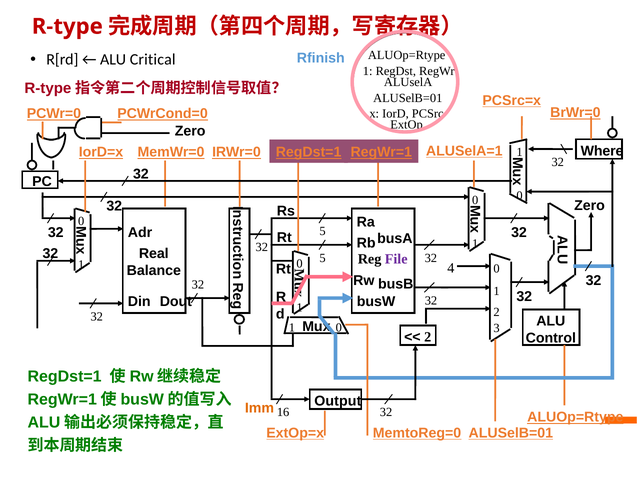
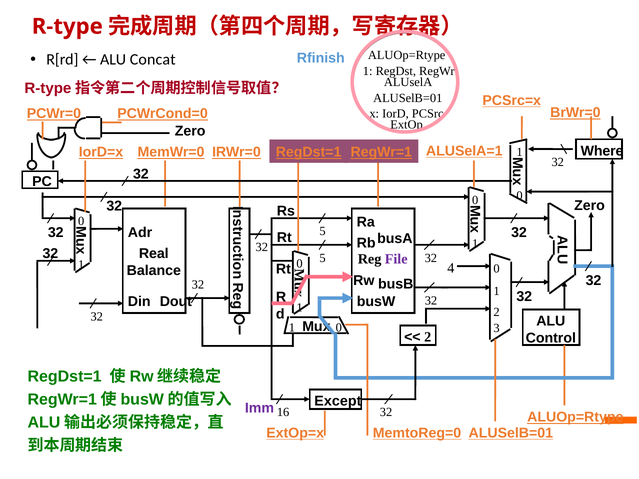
Critical: Critical -> Concat
Output: Output -> Except
Imm colour: orange -> purple
